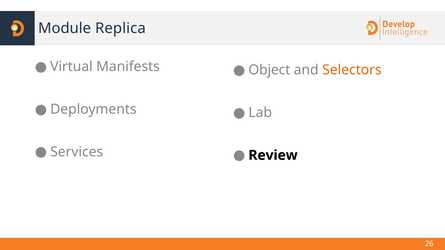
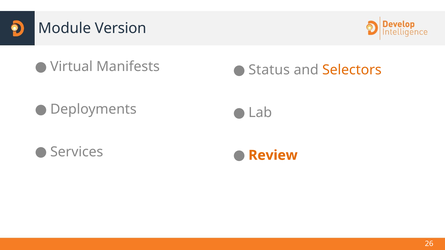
Replica: Replica -> Version
Object: Object -> Status
Review colour: black -> orange
